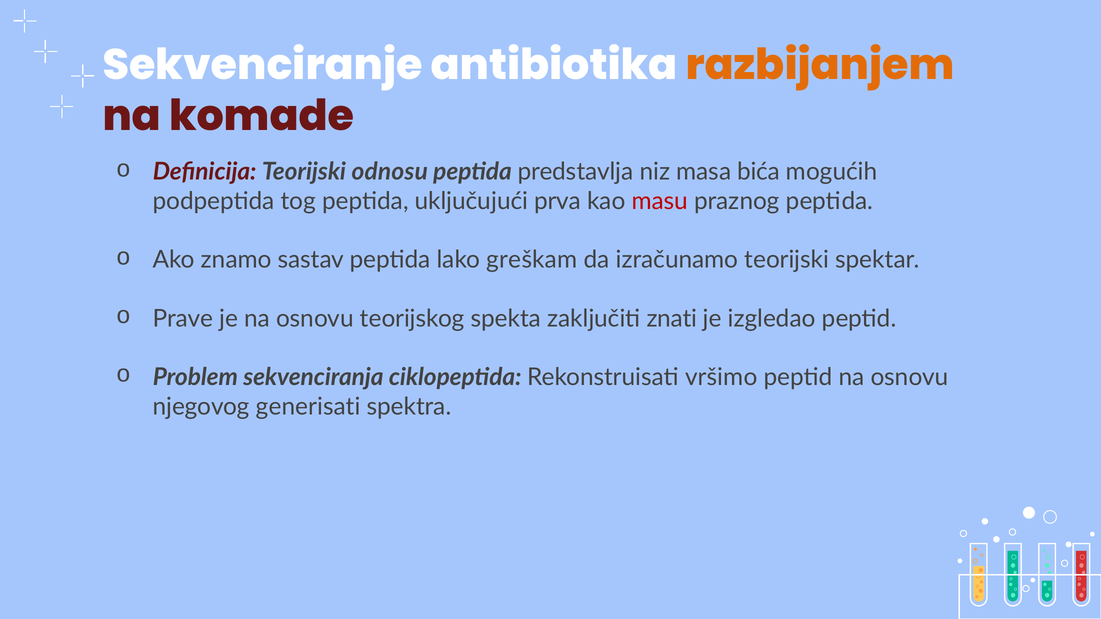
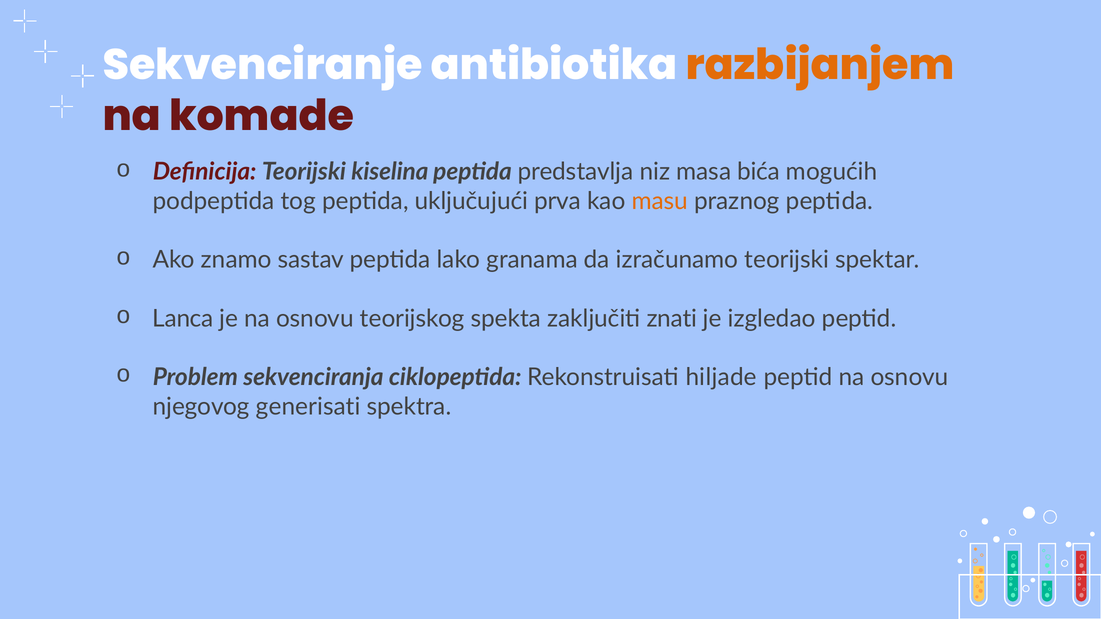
odnosu: odnosu -> kiselina
masu colour: red -> orange
greškam: greškam -> granama
Prave: Prave -> Lanca
vršimo: vršimo -> hiljade
